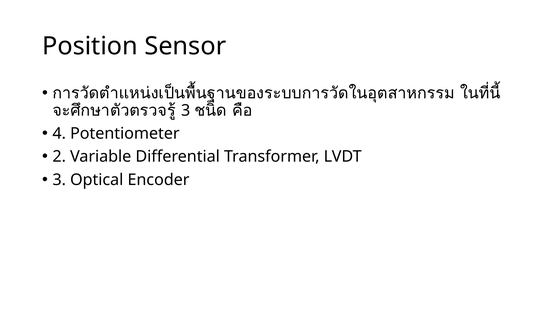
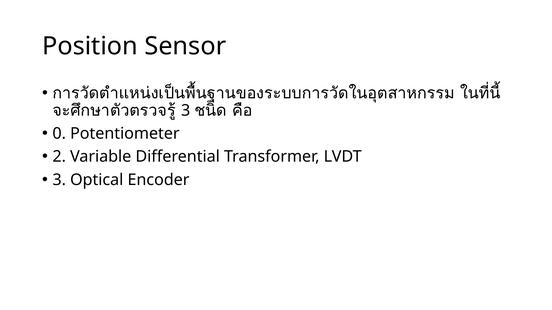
4: 4 -> 0
